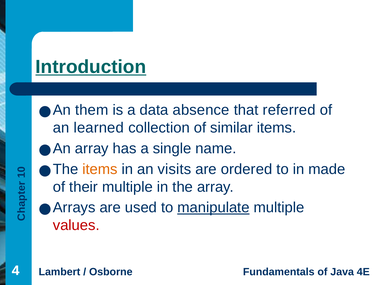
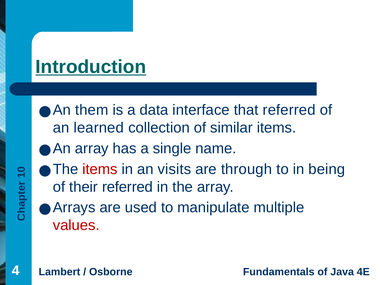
absence: absence -> interface
items at (100, 169) colour: orange -> red
ordered: ordered -> through
made: made -> being
their multiple: multiple -> referred
manipulate underline: present -> none
